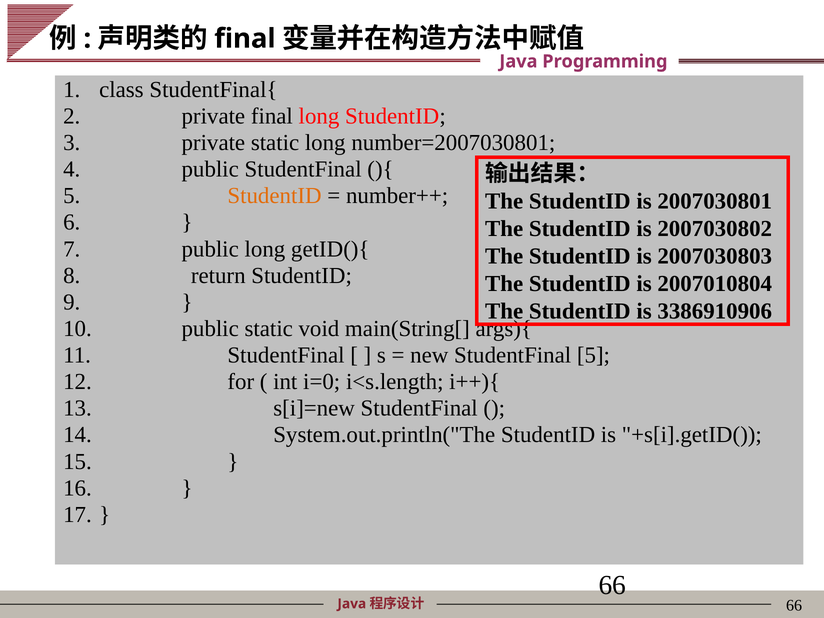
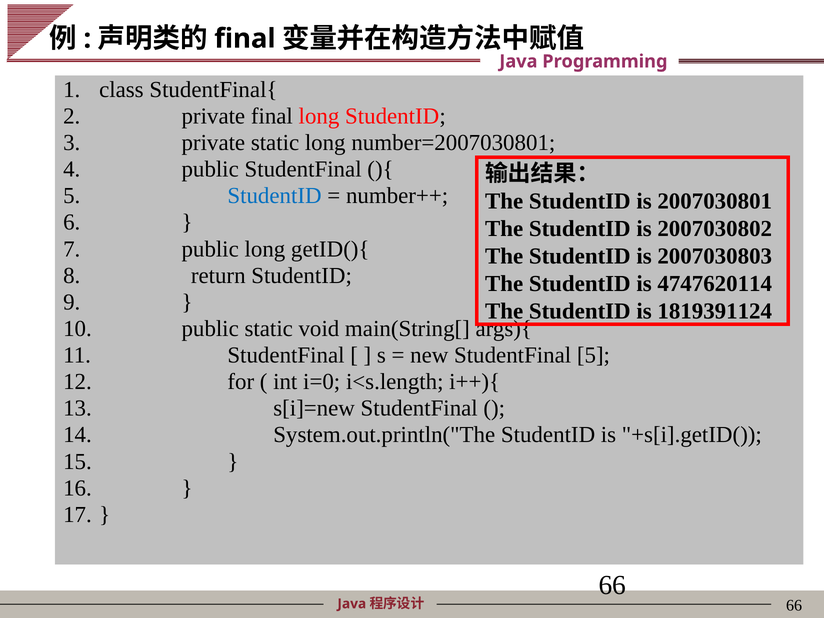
StudentID at (275, 196) colour: orange -> blue
2007010804: 2007010804 -> 4747620114
3386910906: 3386910906 -> 1819391124
